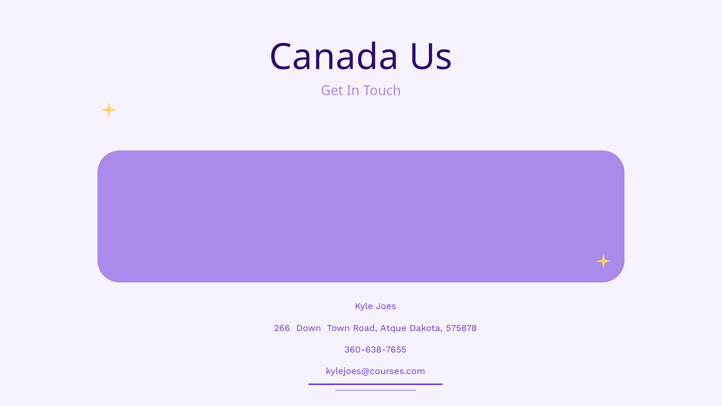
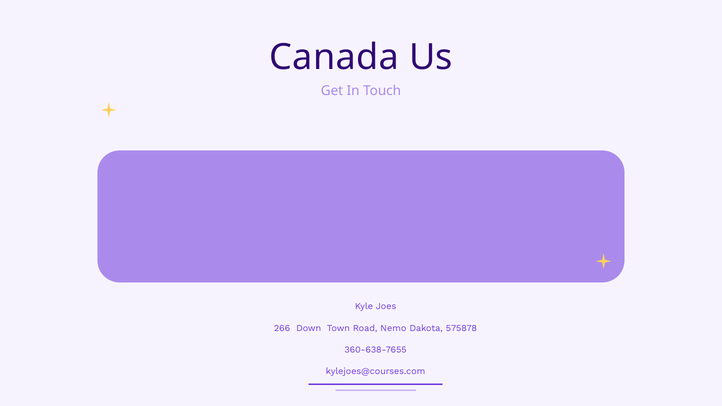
Atque: Atque -> Nemo
